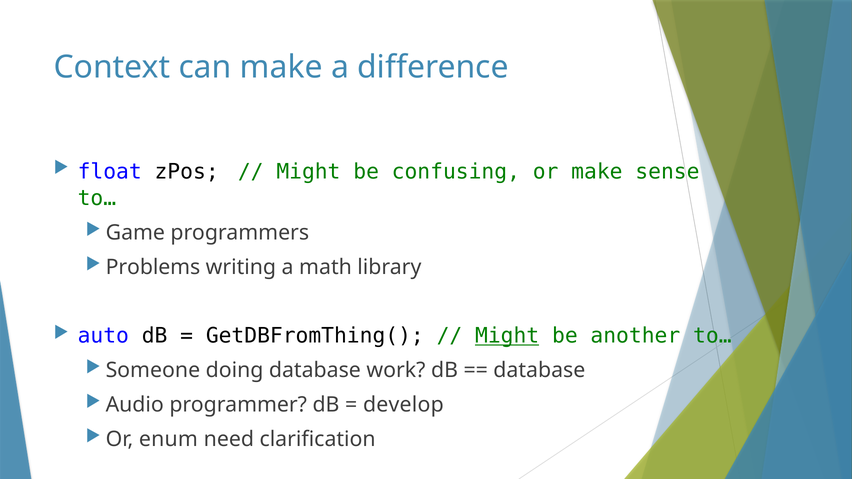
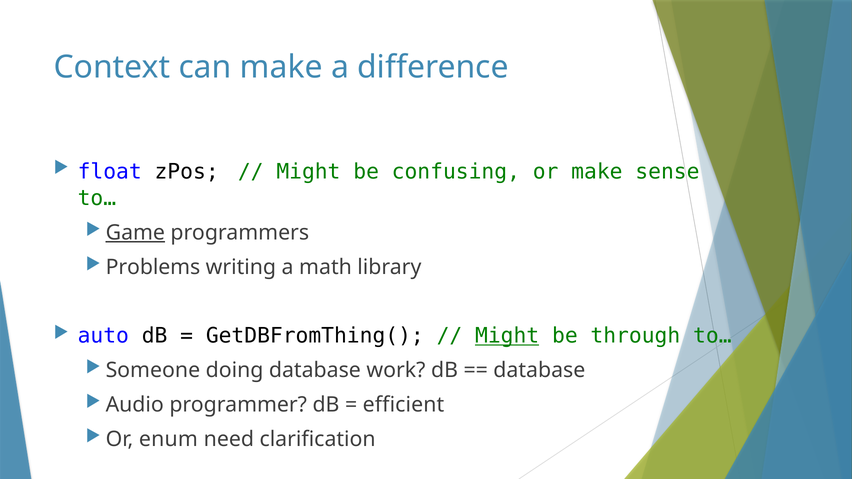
Game underline: none -> present
another: another -> through
develop: develop -> efficient
